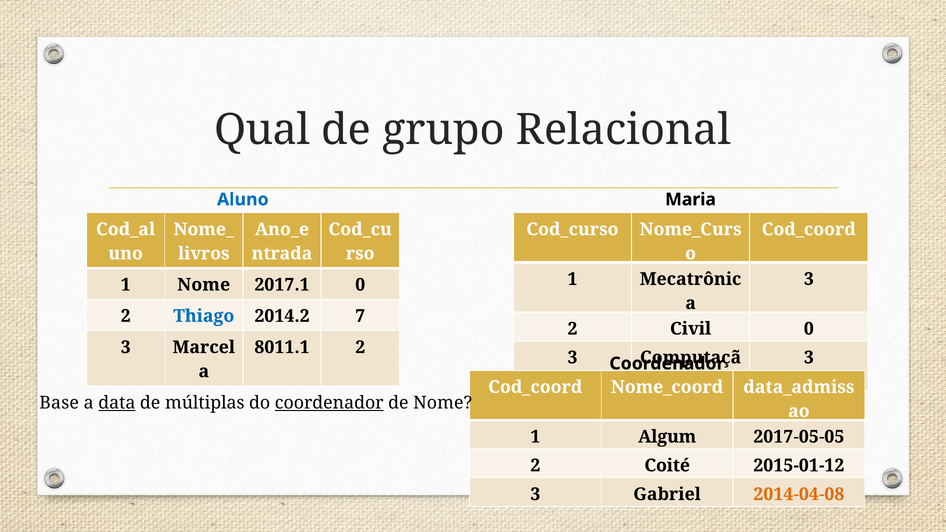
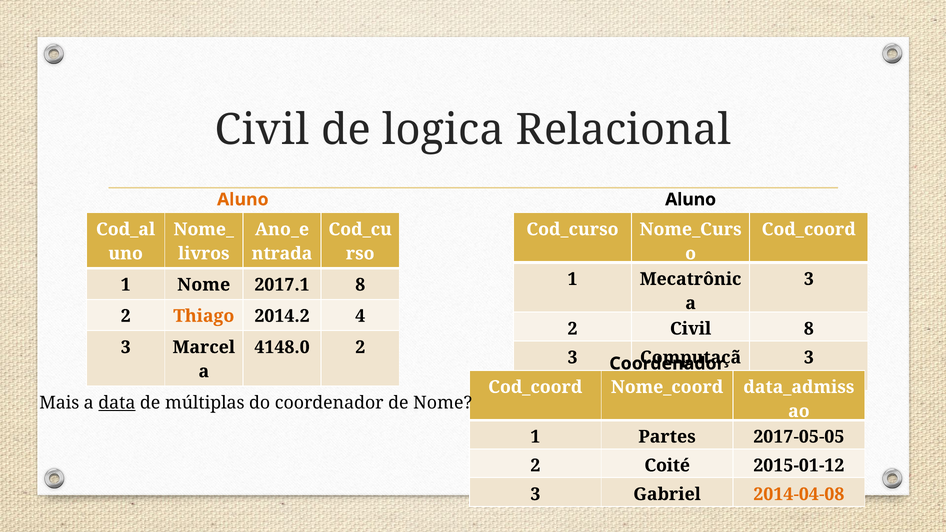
Qual at (262, 130): Qual -> Civil
grupo: grupo -> logica
Aluno at (243, 200) colour: blue -> orange
Maria at (691, 200): Maria -> Aluno
2017.1 0: 0 -> 8
Thiago colour: blue -> orange
7: 7 -> 4
Civil 0: 0 -> 8
8011.1: 8011.1 -> 4148.0
Base: Base -> Mais
coordenador at (329, 403) underline: present -> none
Algum: Algum -> Partes
